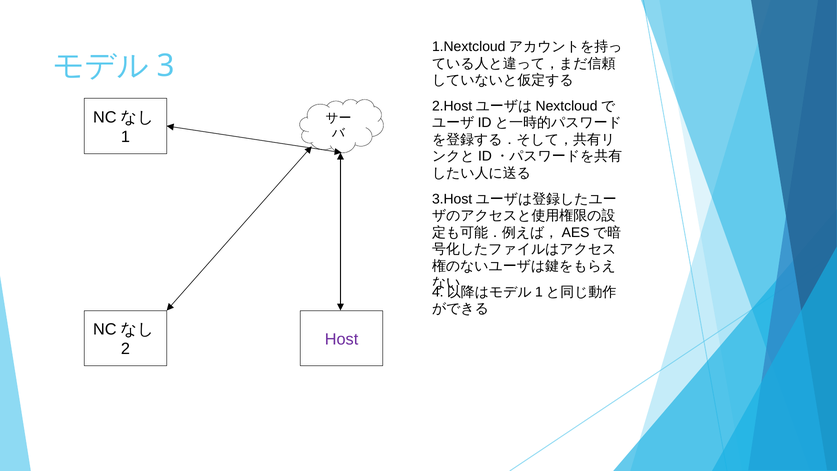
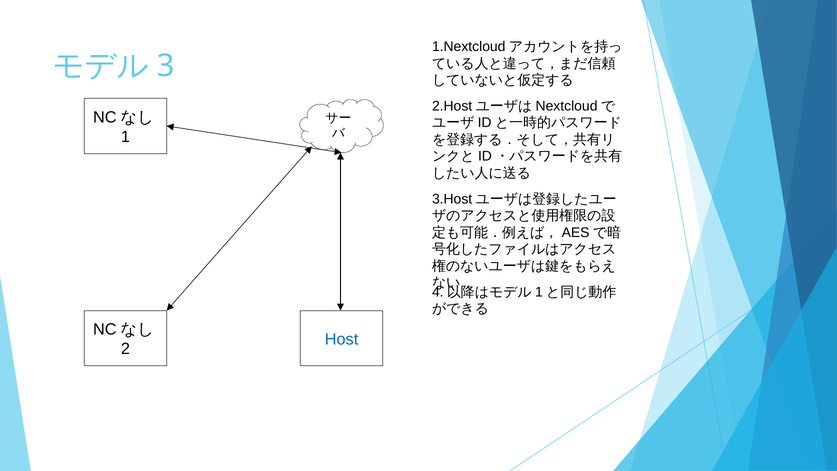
Host colour: purple -> blue
